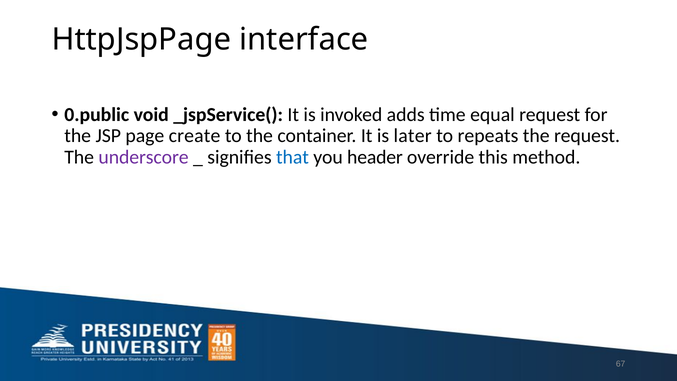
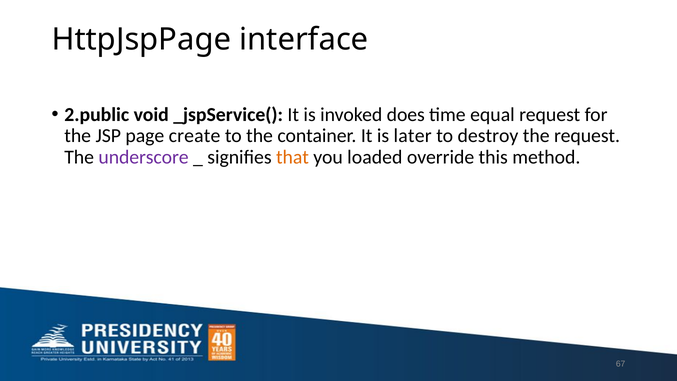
0.public: 0.public -> 2.public
adds: adds -> does
repeats: repeats -> destroy
that colour: blue -> orange
header: header -> loaded
